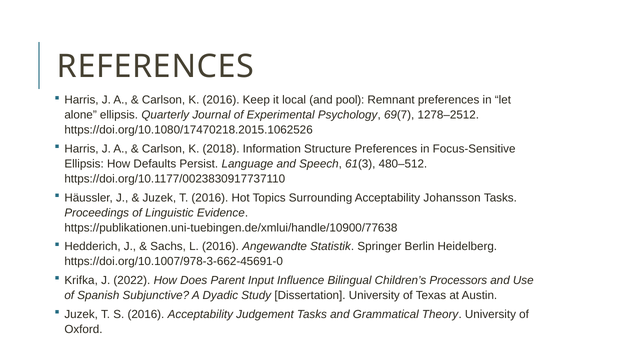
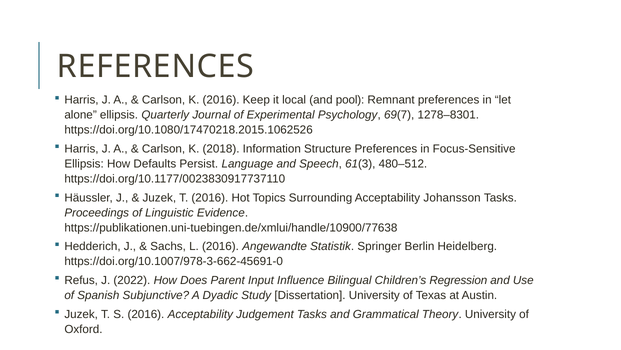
1278–2512: 1278–2512 -> 1278–8301
Krifka: Krifka -> Refus
Processors: Processors -> Regression
